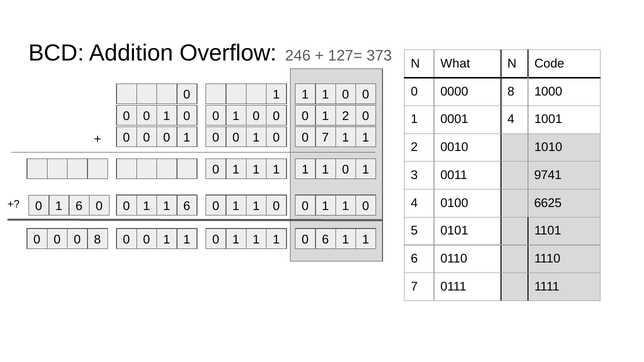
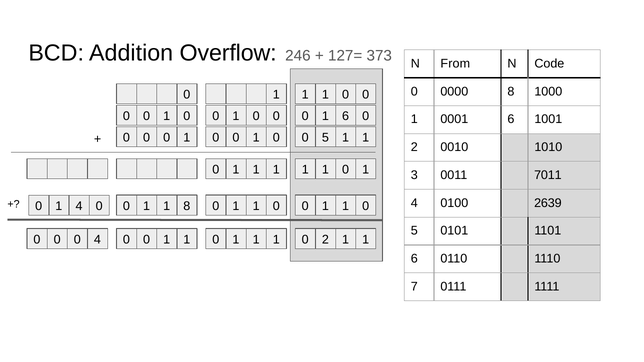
What: What -> From
1 2: 2 -> 6
0001 4: 4 -> 6
0 7: 7 -> 5
9741: 9741 -> 7011
6625: 6625 -> 2639
1 1 6: 6 -> 8
0 1 6: 6 -> 4
0 8: 8 -> 4
0 6: 6 -> 2
